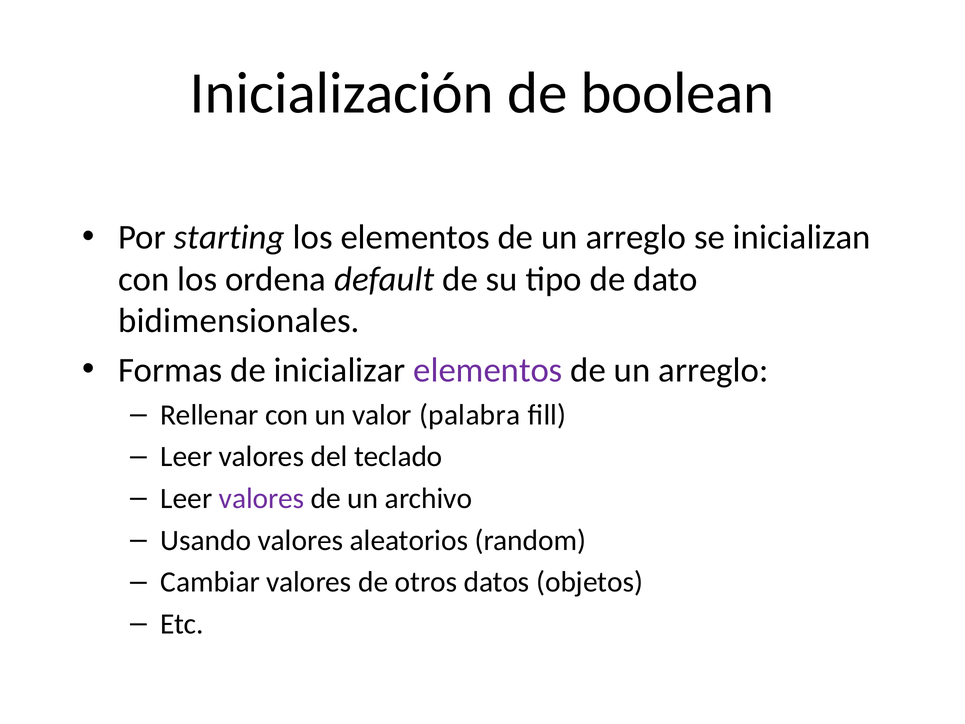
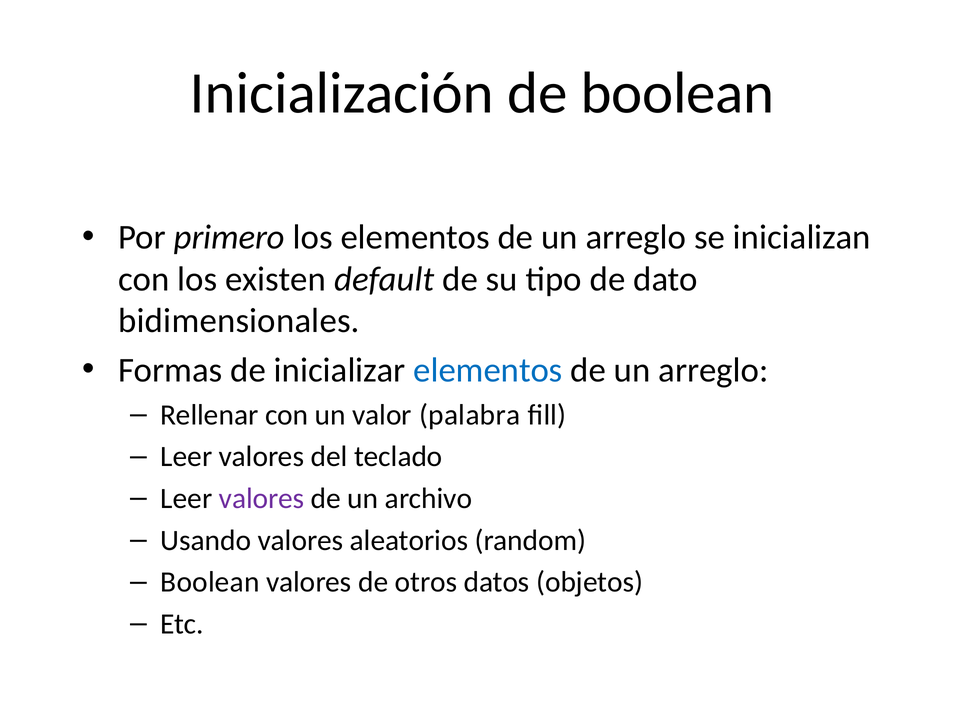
starting: starting -> primero
ordena: ordena -> existen
elementos at (488, 370) colour: purple -> blue
Cambiar at (210, 582): Cambiar -> Boolean
